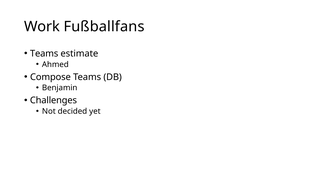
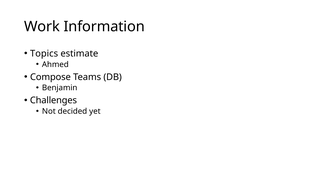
Fußballfans: Fußballfans -> Information
Teams at (44, 54): Teams -> Topics
